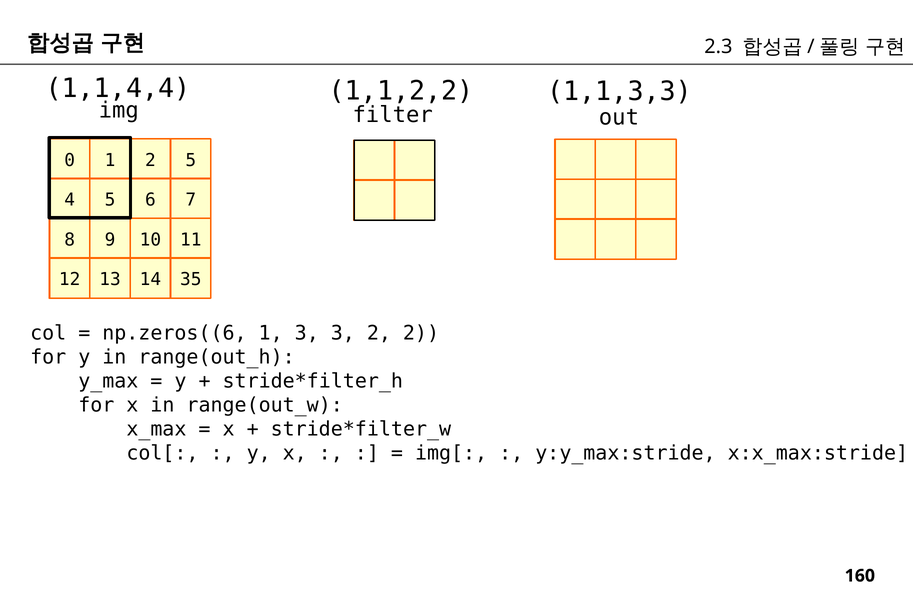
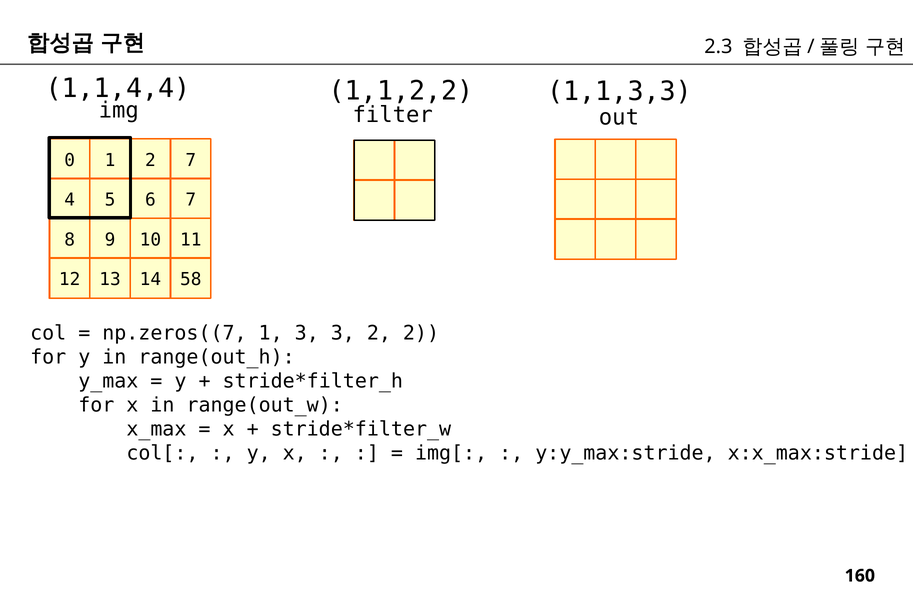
2 5: 5 -> 7
35: 35 -> 58
np.zeros((6: np.zeros((6 -> np.zeros((7
